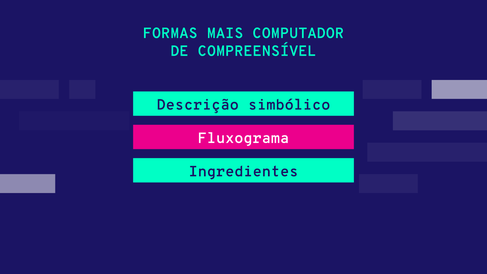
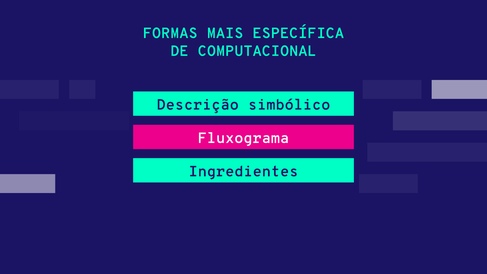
COMPUTADOR: COMPUTADOR -> ESPECÍFICA
COMPREENSÍVEL: COMPREENSÍVEL -> COMPUTACIONAL
